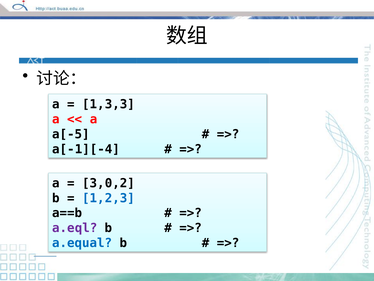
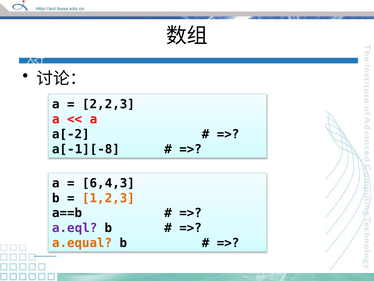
1,3,3: 1,3,3 -> 2,2,3
a[-5: a[-5 -> a[-2
a[-1][-4: a[-1][-4 -> a[-1][-8
3,0,2: 3,0,2 -> 6,4,3
1,2,3 colour: blue -> orange
a.equal colour: blue -> orange
